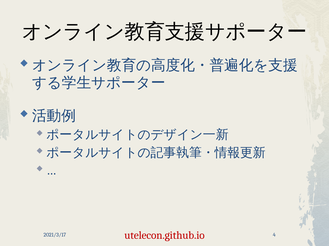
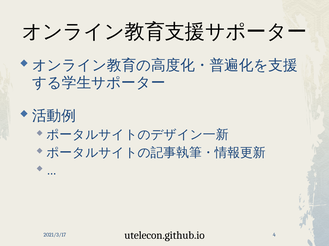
utelecon.github.io colour: red -> black
